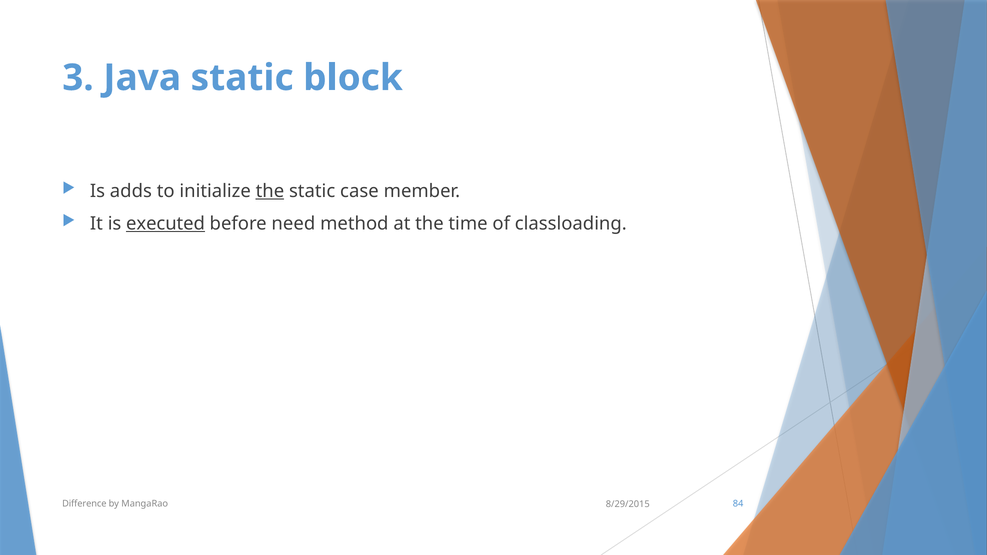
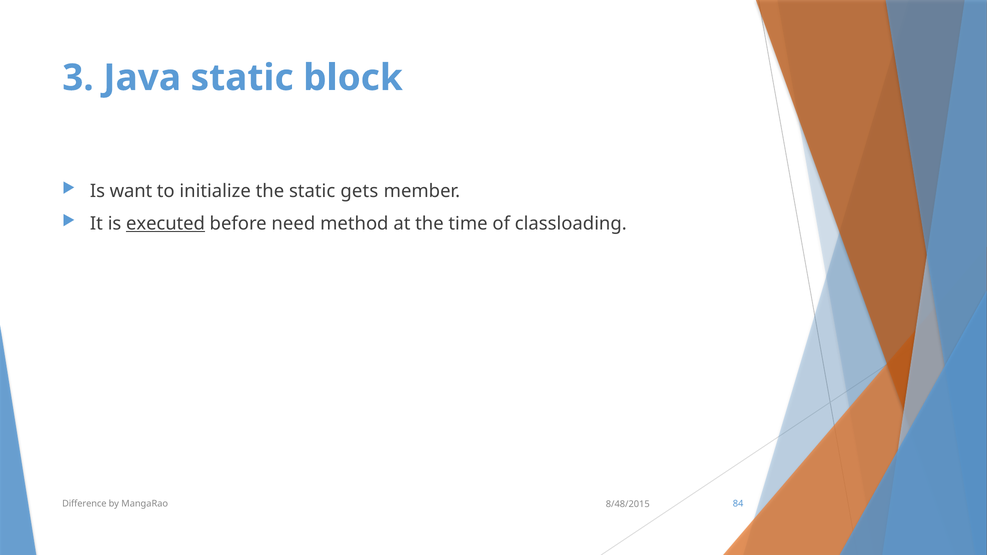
adds: adds -> want
the at (270, 191) underline: present -> none
case: case -> gets
8/29/2015: 8/29/2015 -> 8/48/2015
